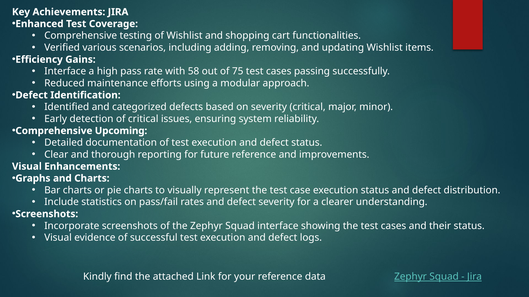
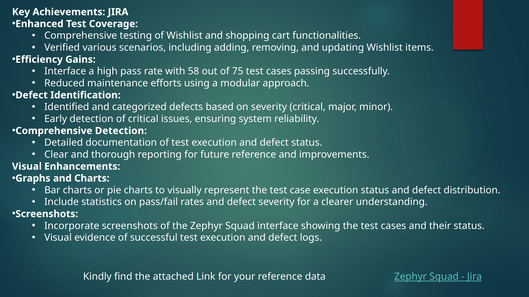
Comprehensive Upcoming: Upcoming -> Detection
